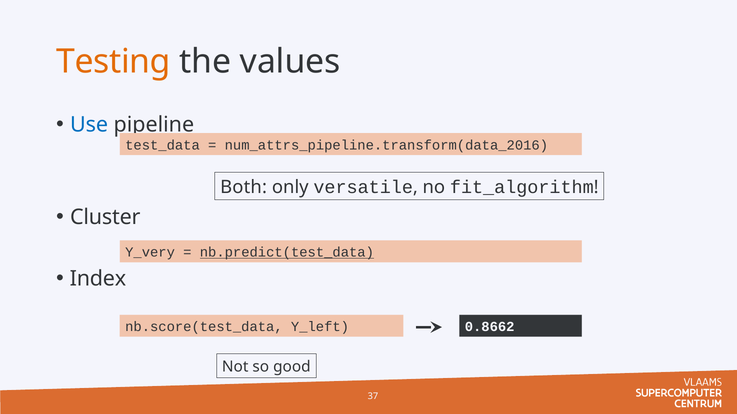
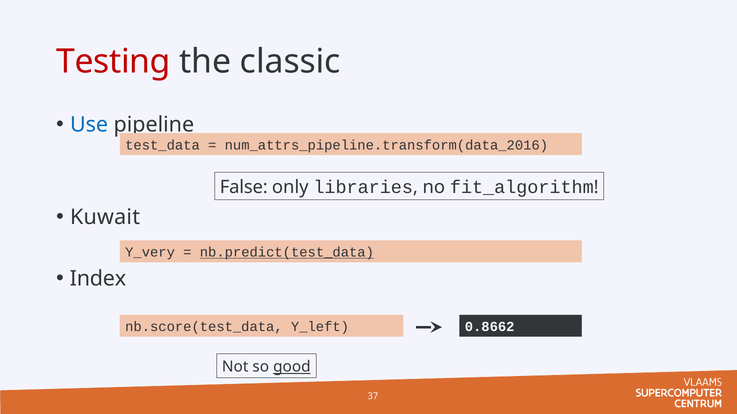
Testing colour: orange -> red
values: values -> classic
Both: Both -> False
versatile: versatile -> libraries
Cluster: Cluster -> Kuwait
good underline: none -> present
